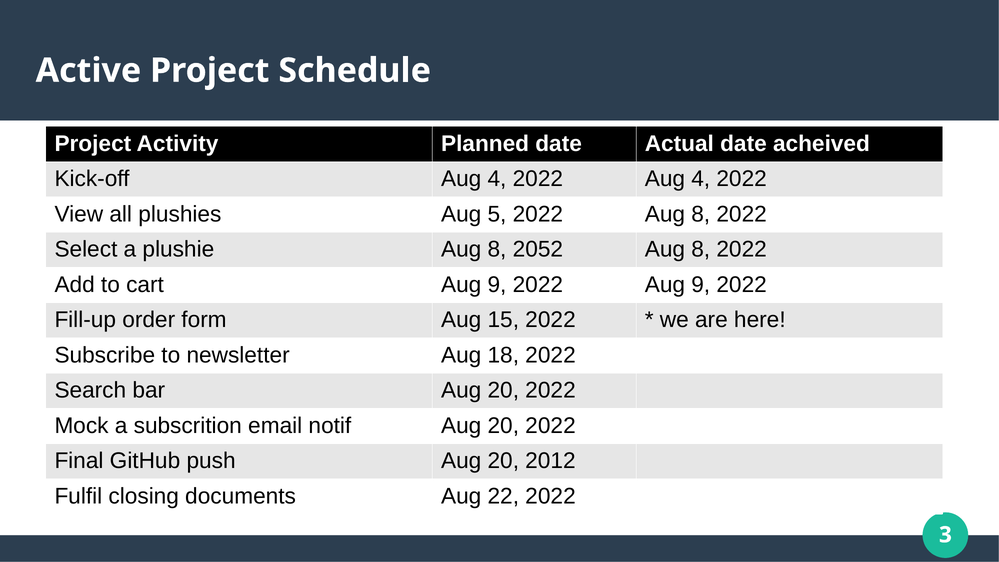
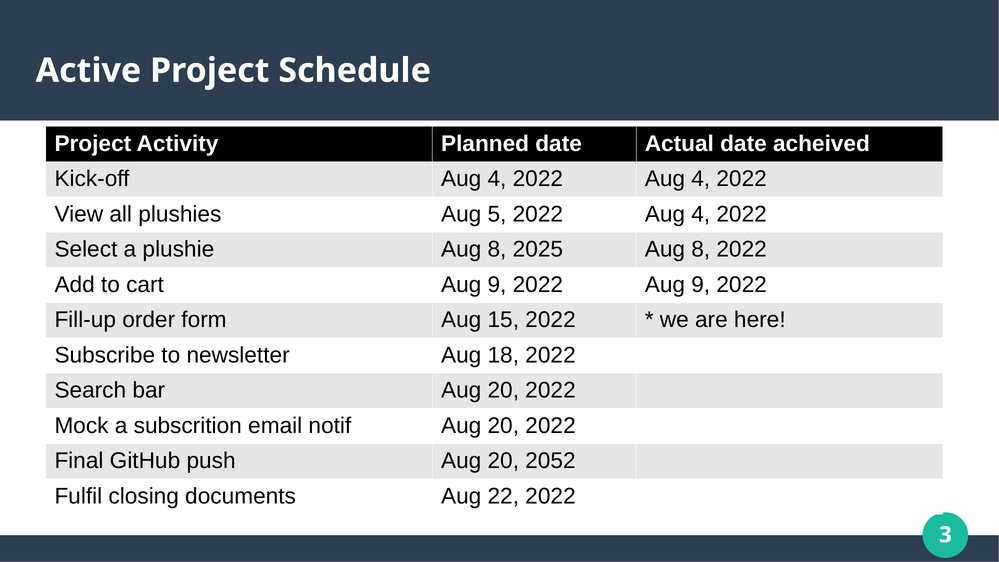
5 2022 Aug 8: 8 -> 4
2052: 2052 -> 2025
2012: 2012 -> 2052
